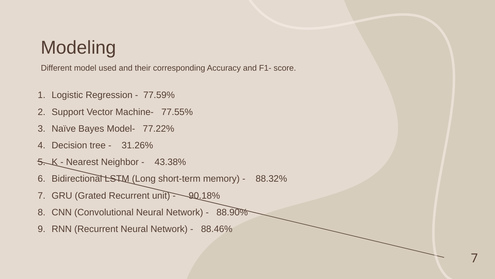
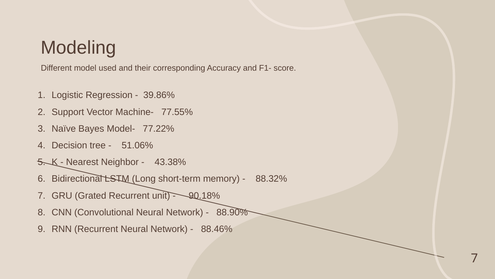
77.59%: 77.59% -> 39.86%
31.26%: 31.26% -> 51.06%
